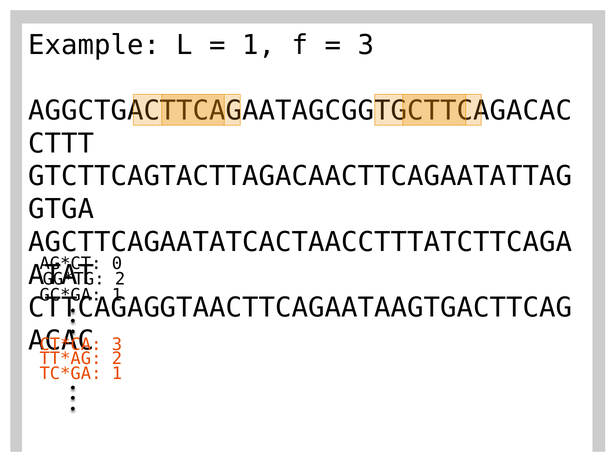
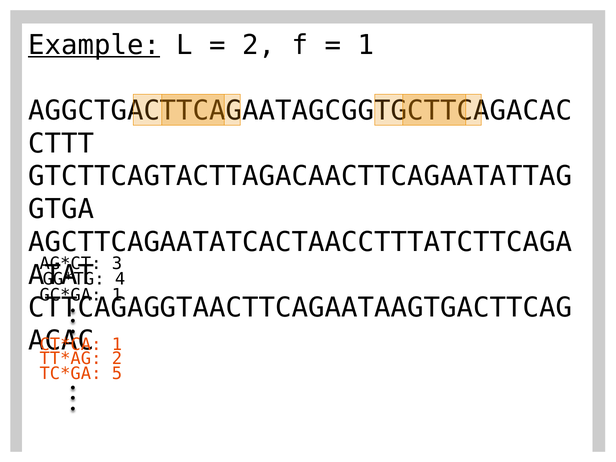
Example underline: none -> present
1 at (259, 45): 1 -> 2
3 at (366, 45): 3 -> 1
0: 0 -> 3
2 at (120, 279): 2 -> 4
3 at (117, 344): 3 -> 1
1 at (117, 374): 1 -> 5
